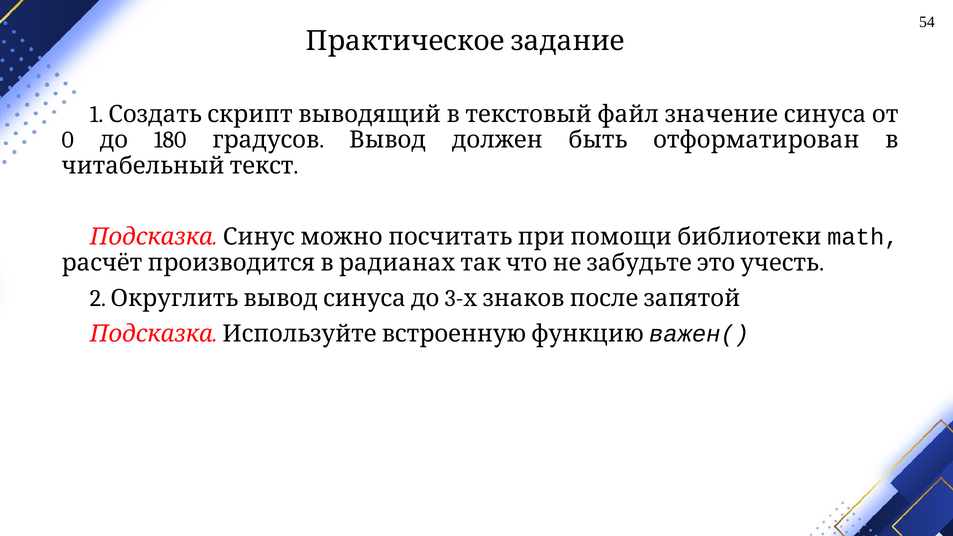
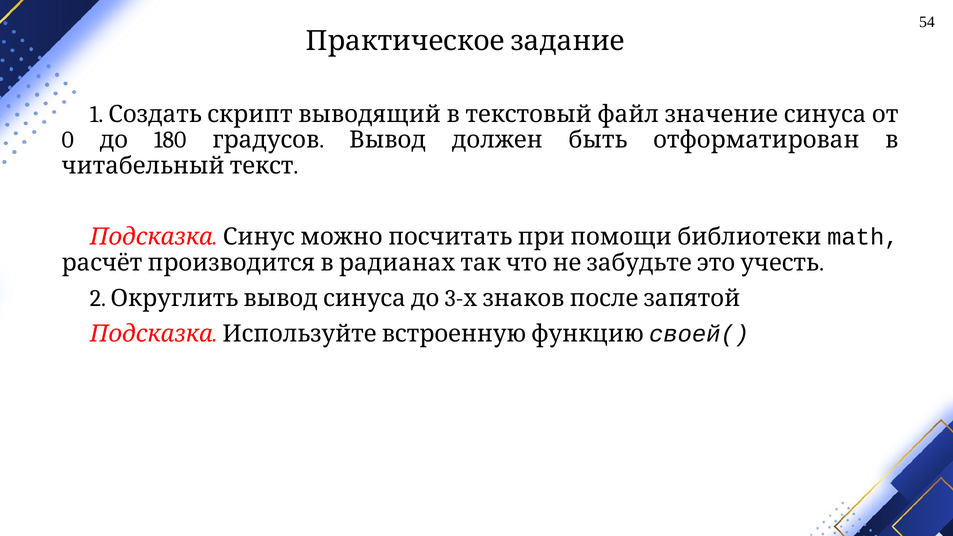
важен(: важен( -> своей(
